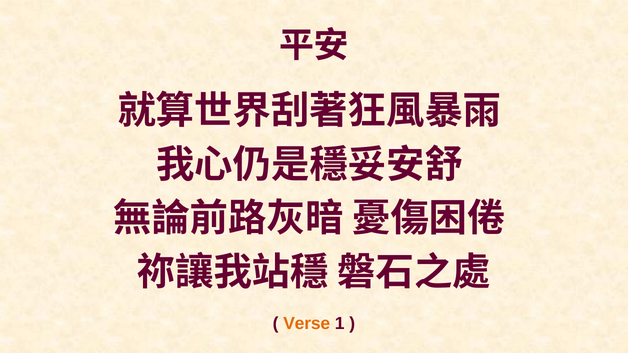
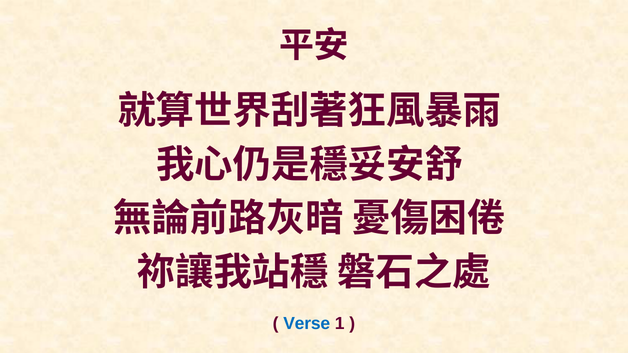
Verse colour: orange -> blue
